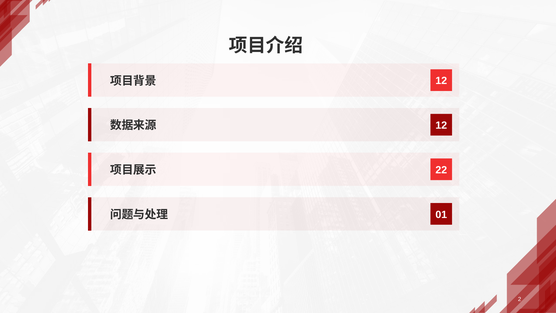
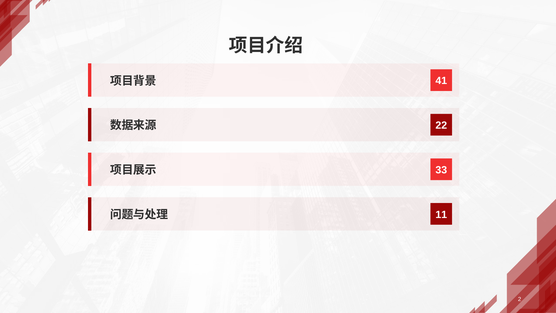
12 at (441, 81): 12 -> 41
12 at (441, 125): 12 -> 22
22: 22 -> 33
01: 01 -> 11
